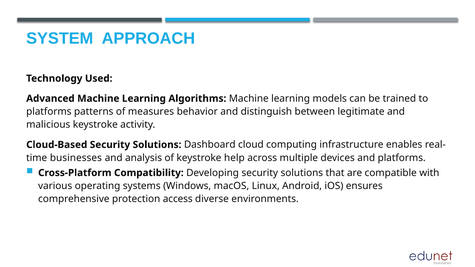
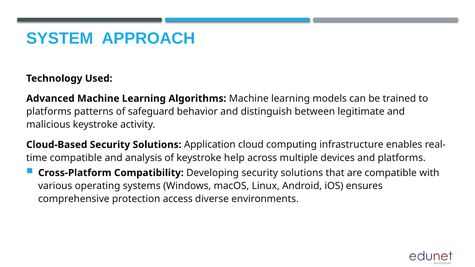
measures: measures -> safeguard
Dashboard: Dashboard -> Application
businesses at (76, 158): businesses -> compatible
